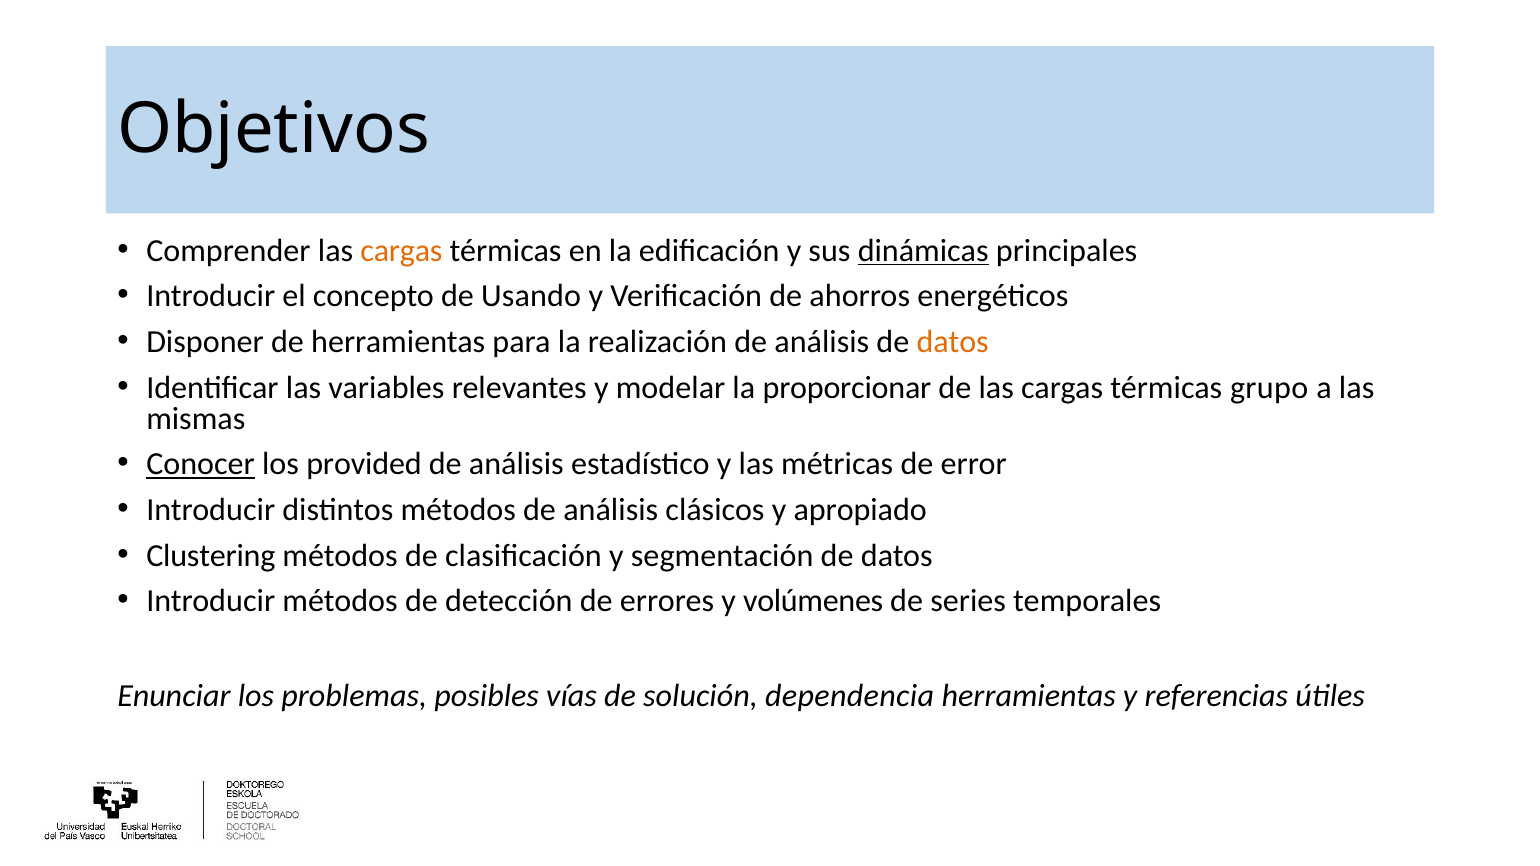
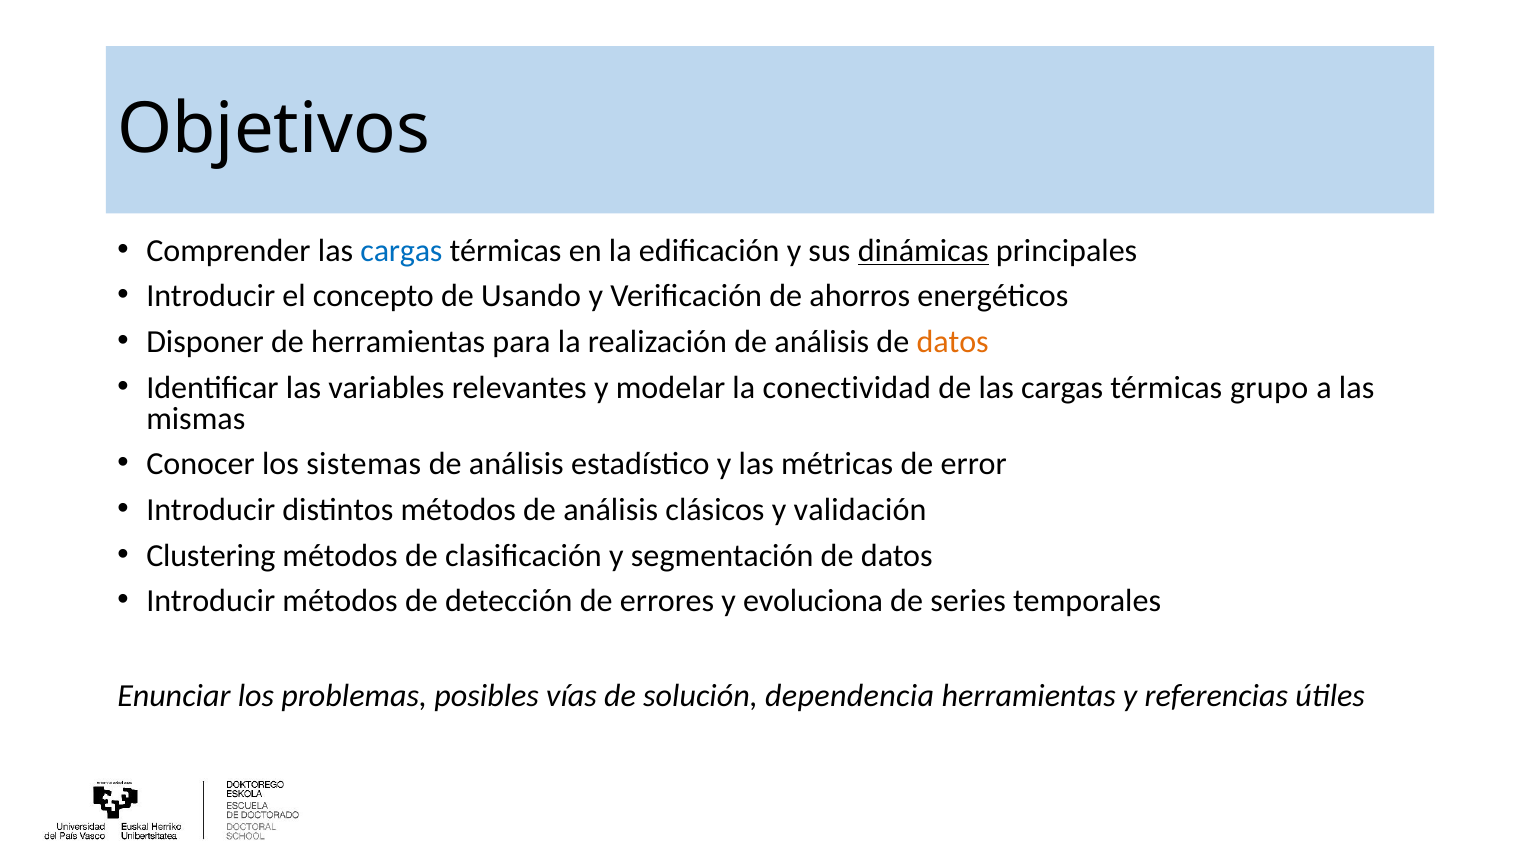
cargas at (401, 251) colour: orange -> blue
proporcionar: proporcionar -> conectividad
Conocer underline: present -> none
provided: provided -> sistemas
apropiado: apropiado -> validación
volúmenes: volúmenes -> evoluciona
